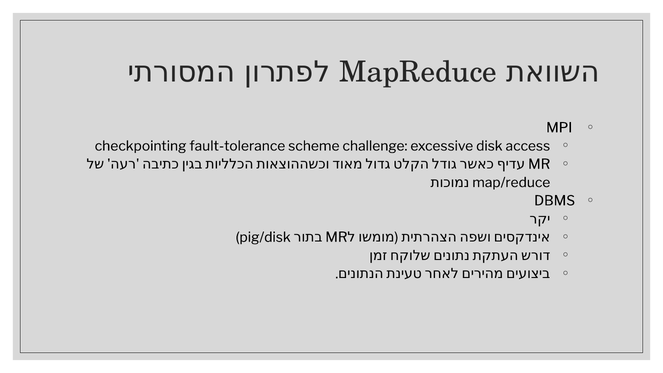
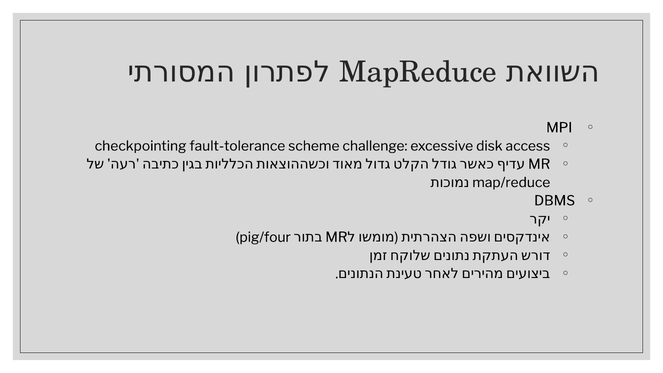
pig/disk: pig/disk -> pig/four
